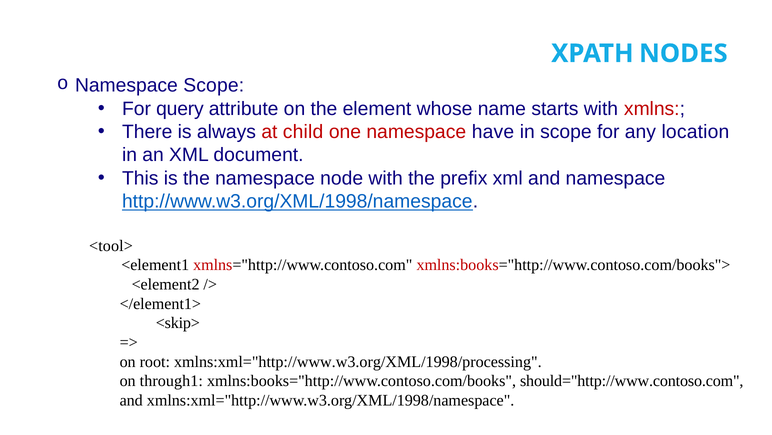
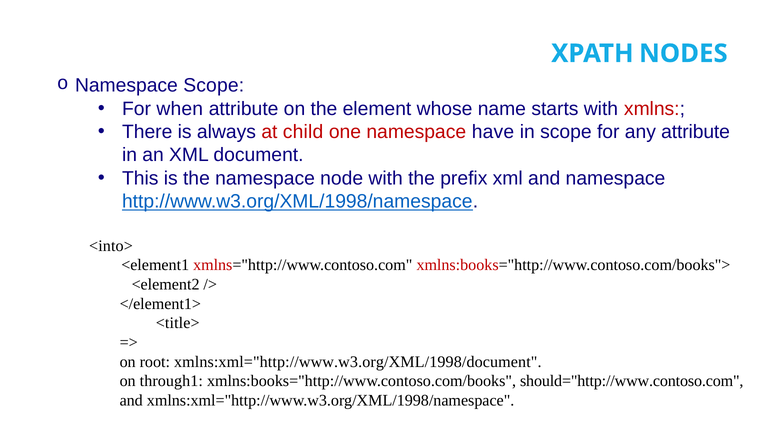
query: query -> when
any location: location -> attribute
<tool>: <tool> -> <into>
<skip>: <skip> -> <title>
xmlns:xml="http://www.w3.org/XML/1998/processing: xmlns:xml="http://www.w3.org/XML/1998/processing -> xmlns:xml="http://www.w3.org/XML/1998/document
